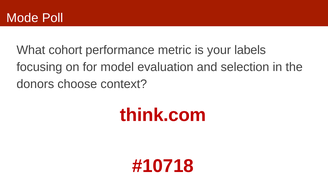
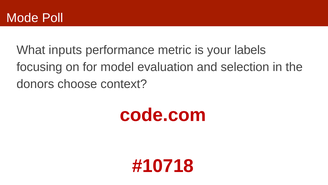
cohort: cohort -> inputs
think.com: think.com -> code.com
